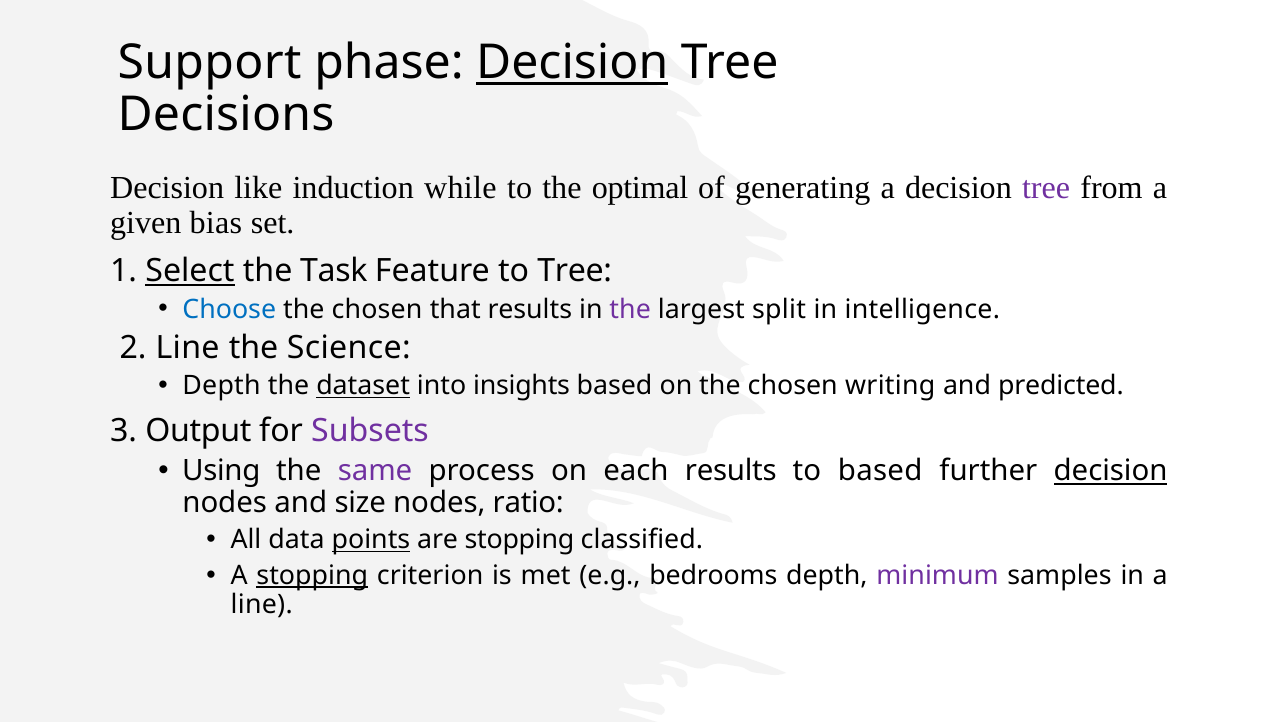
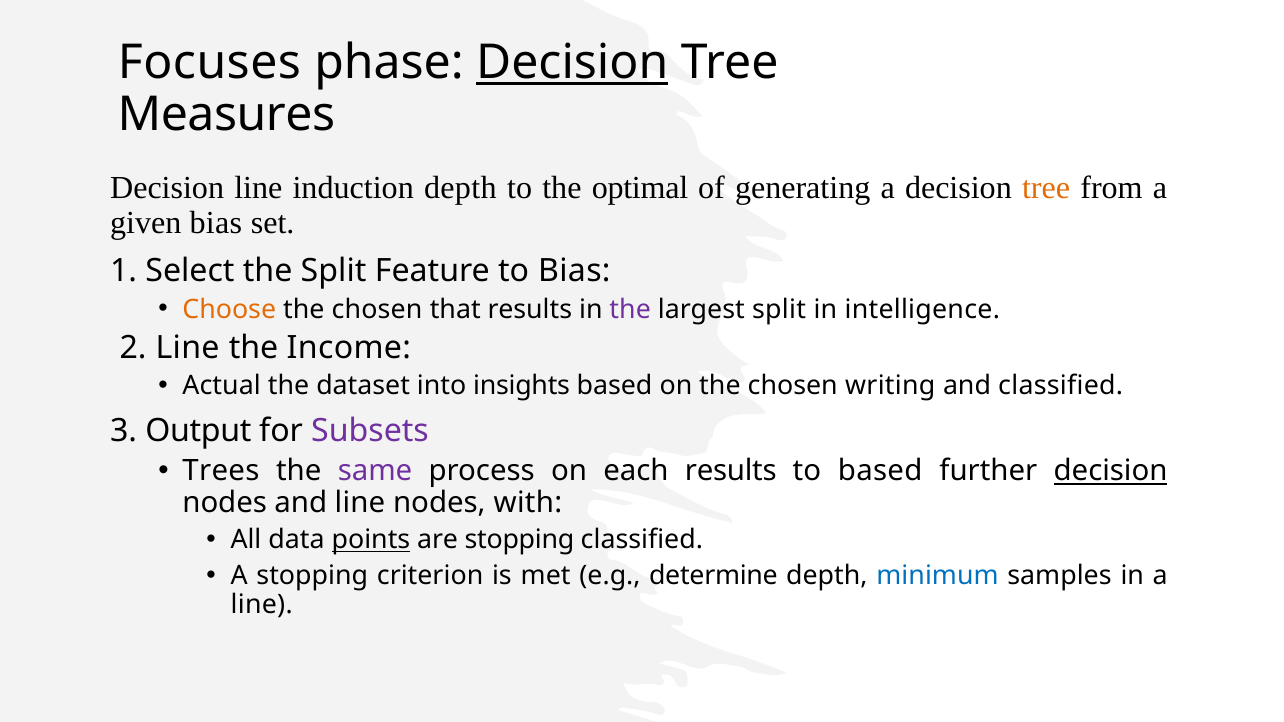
Support: Support -> Focuses
Decisions: Decisions -> Measures
Decision like: like -> line
induction while: while -> depth
tree at (1046, 188) colour: purple -> orange
Select underline: present -> none
the Task: Task -> Split
to Tree: Tree -> Bias
Choose colour: blue -> orange
Science: Science -> Income
Depth at (222, 386): Depth -> Actual
dataset underline: present -> none
and predicted: predicted -> classified
Using: Using -> Trees
and size: size -> line
ratio: ratio -> with
stopping at (312, 576) underline: present -> none
bedrooms: bedrooms -> determine
minimum colour: purple -> blue
